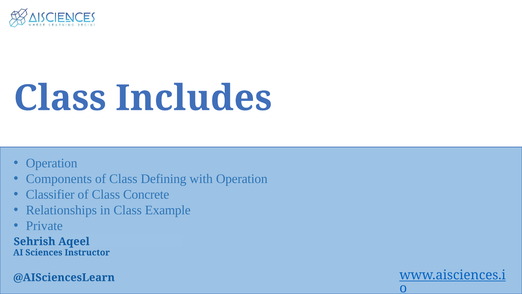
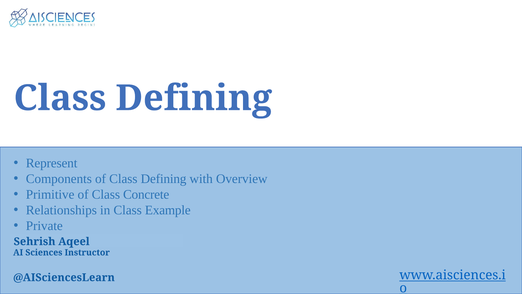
Includes at (194, 98): Includes -> Defining
Operation at (52, 163): Operation -> Represent
with Operation: Operation -> Overview
Classifier: Classifier -> Primitive
